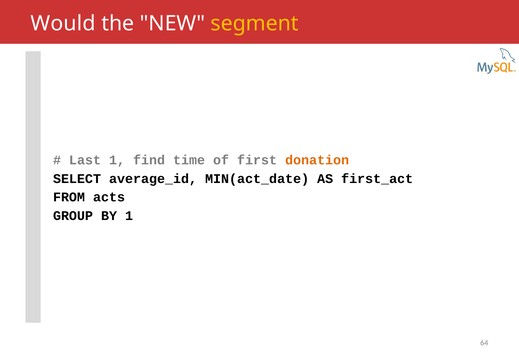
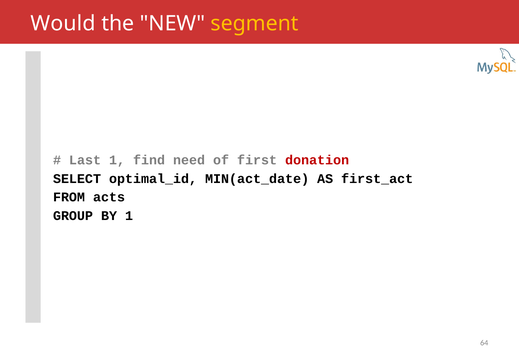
time: time -> need
donation colour: orange -> red
average_id: average_id -> optimal_id
